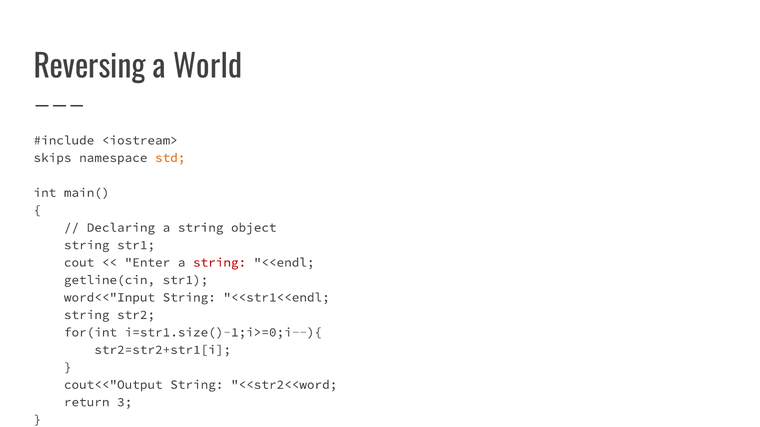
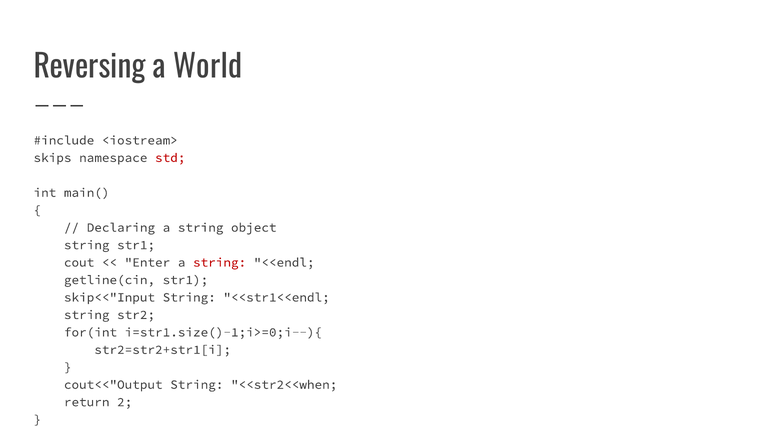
std colour: orange -> red
word<<"Input: word<<"Input -> skip<<"Input
<<str2<<word: <<str2<<word -> <<str2<<when
3: 3 -> 2
